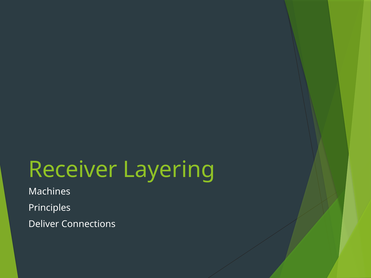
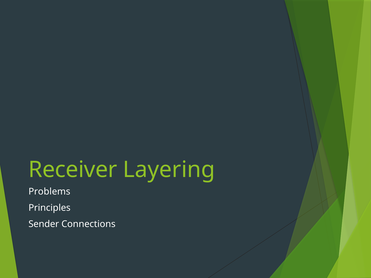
Machines: Machines -> Problems
Deliver: Deliver -> Sender
